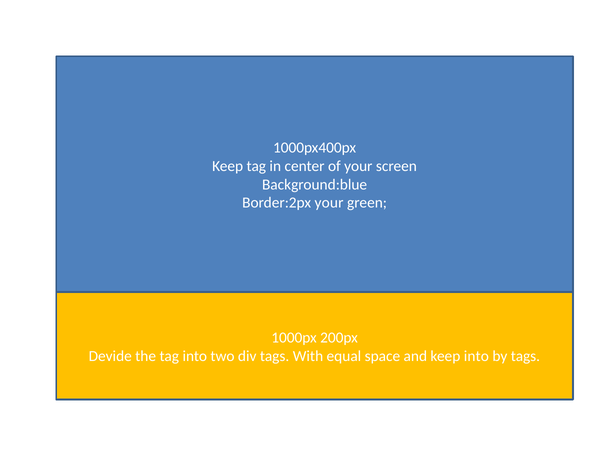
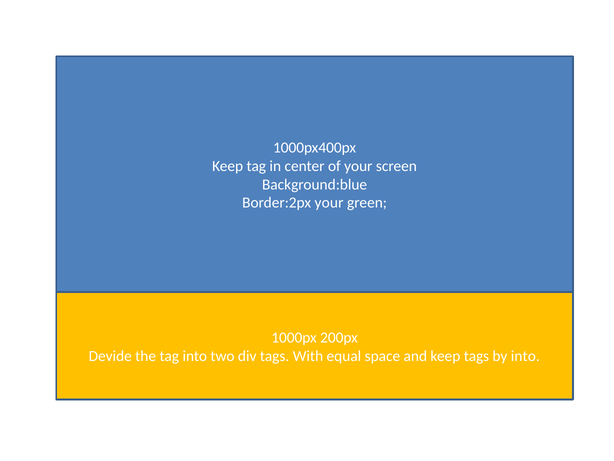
keep into: into -> tags
by tags: tags -> into
